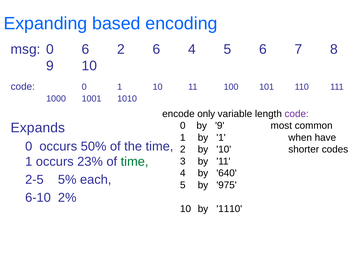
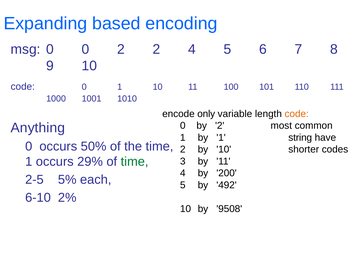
0 6: 6 -> 0
2 6: 6 -> 2
code at (297, 114) colour: purple -> orange
by 9: 9 -> 2
Expands: Expands -> Anything
when: when -> string
23%: 23% -> 29%
640: 640 -> 200
975: 975 -> 492
1110: 1110 -> 9508
